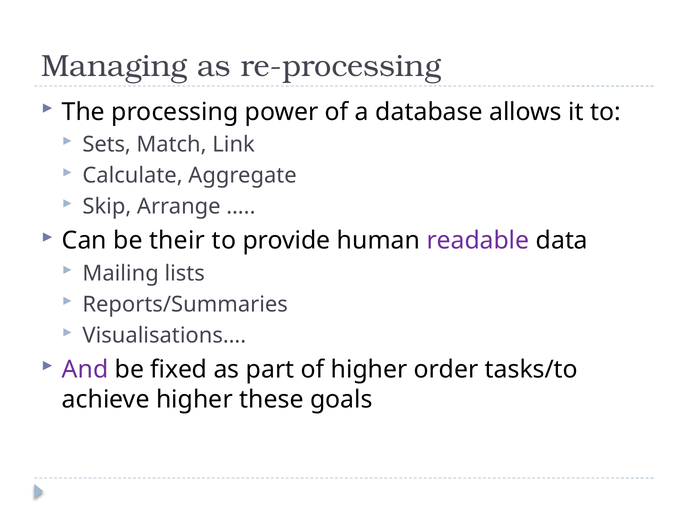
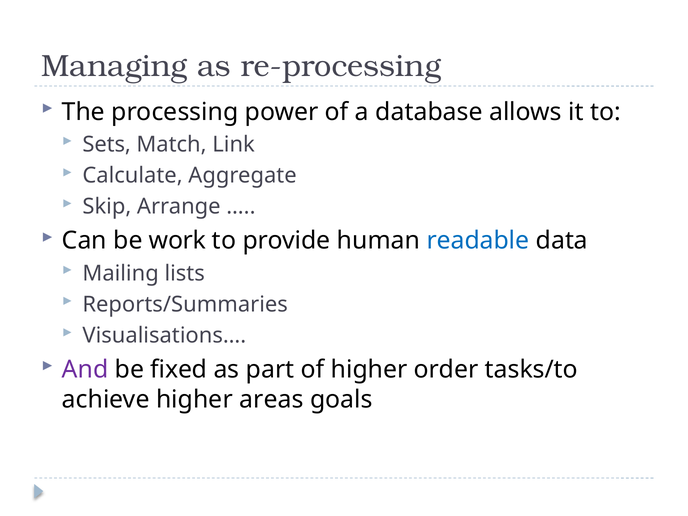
their: their -> work
readable colour: purple -> blue
these: these -> areas
